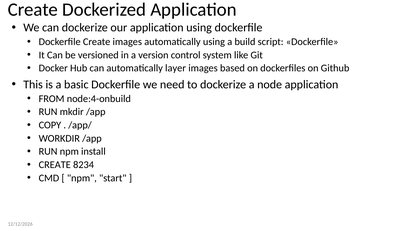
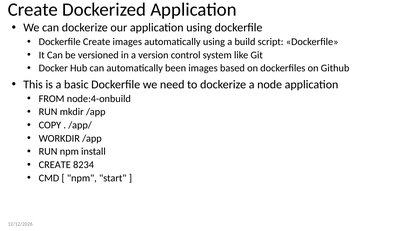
layer: layer -> been
